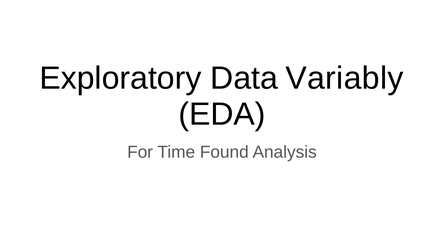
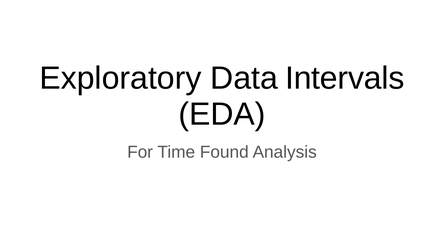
Variably: Variably -> Intervals
